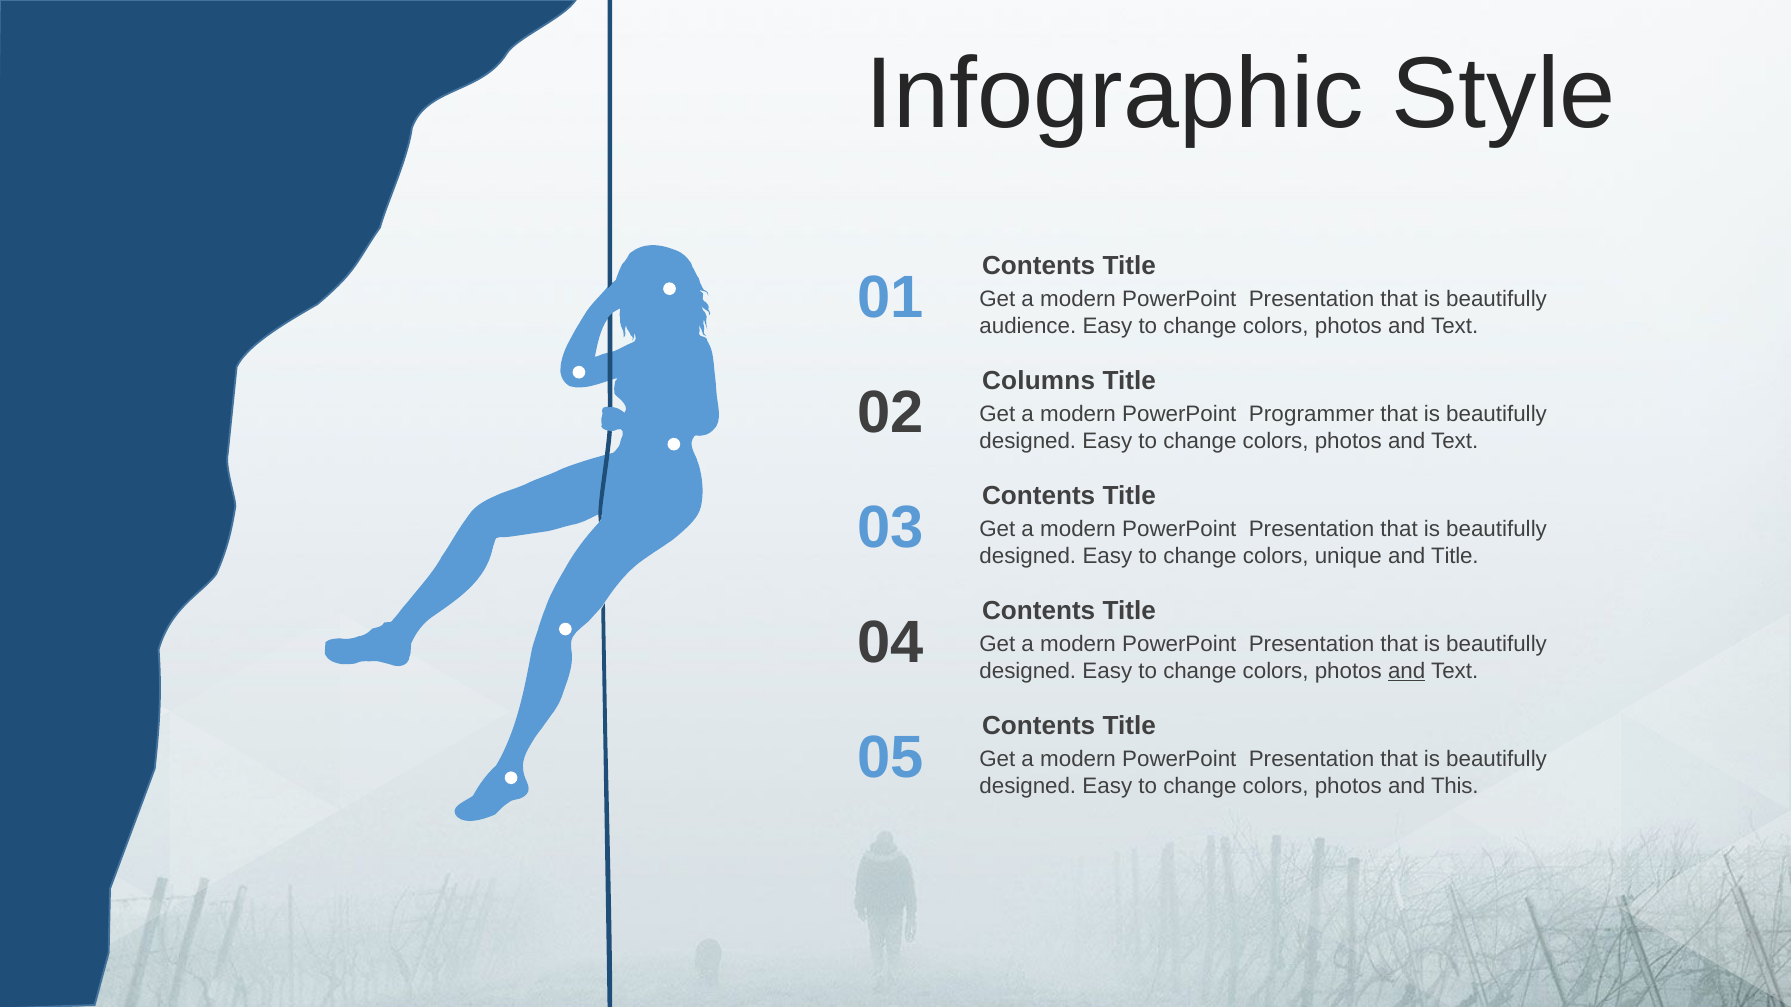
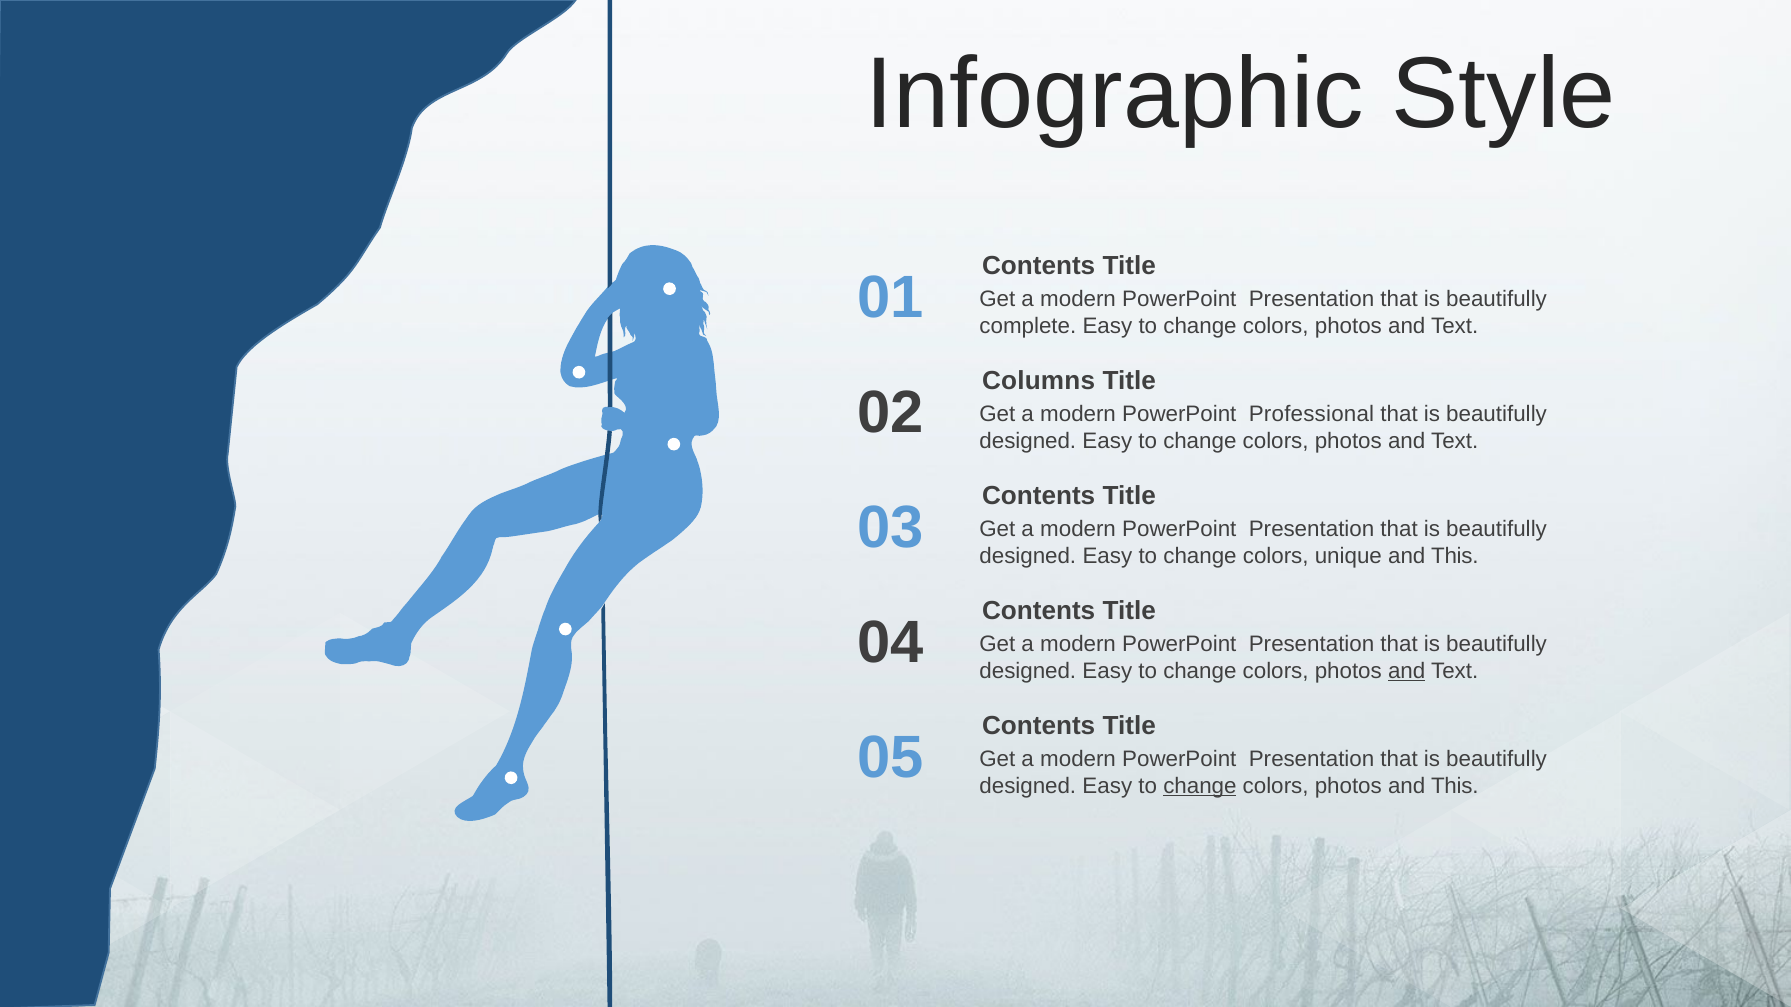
audience: audience -> complete
Programmer: Programmer -> Professional
Title at (1455, 556): Title -> This
change at (1200, 786) underline: none -> present
